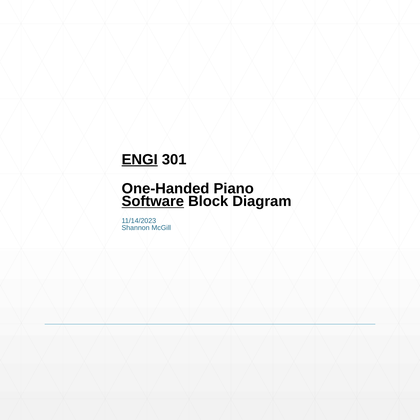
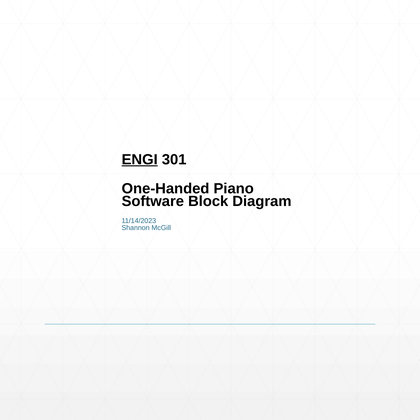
Software underline: present -> none
